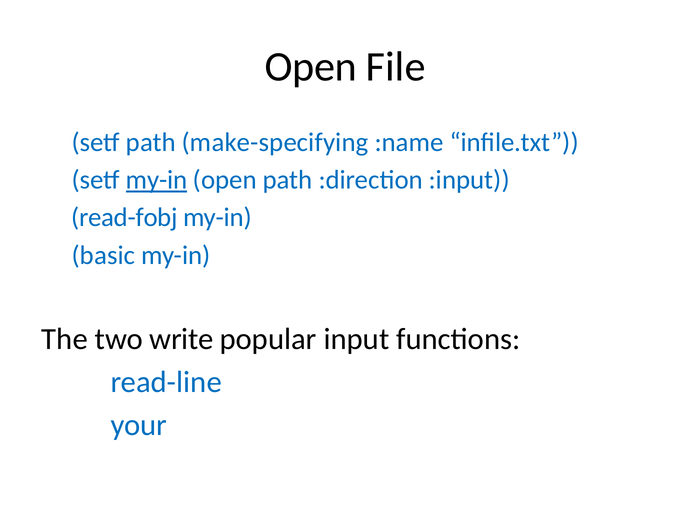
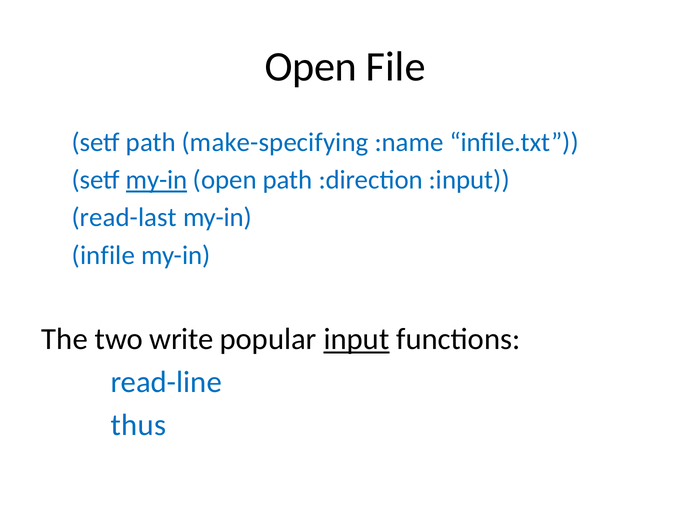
read-fobj: read-fobj -> read-last
basic: basic -> infile
input underline: none -> present
your: your -> thus
